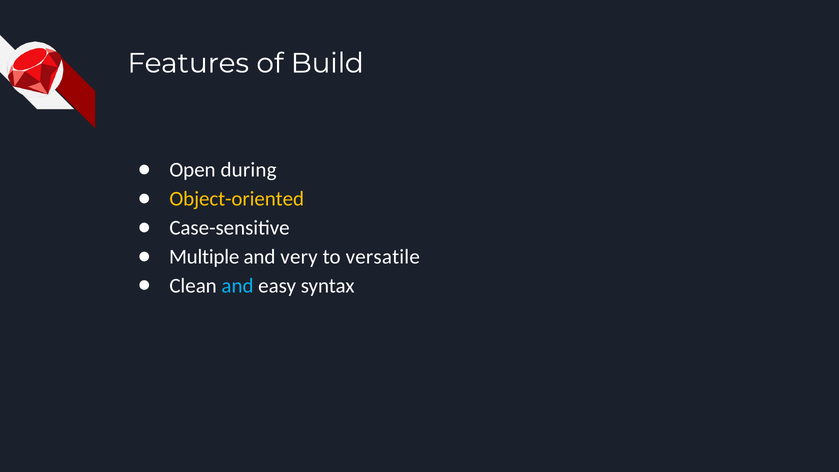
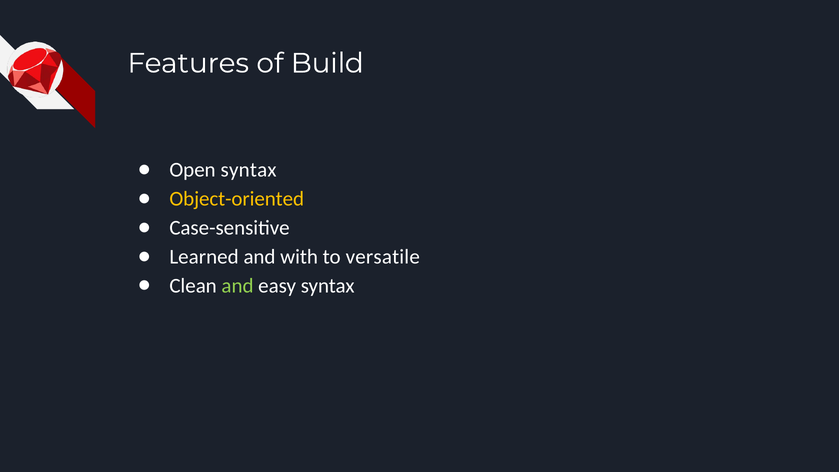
Open during: during -> syntax
Multiple: Multiple -> Learned
very: very -> with
and at (238, 286) colour: light blue -> light green
